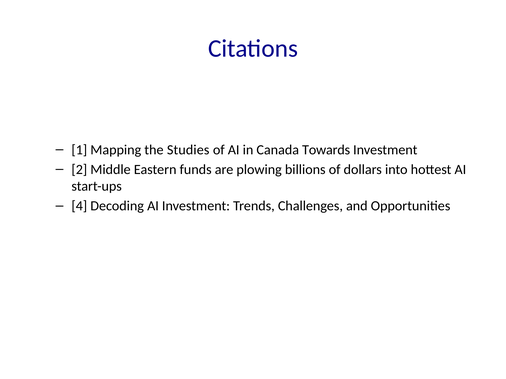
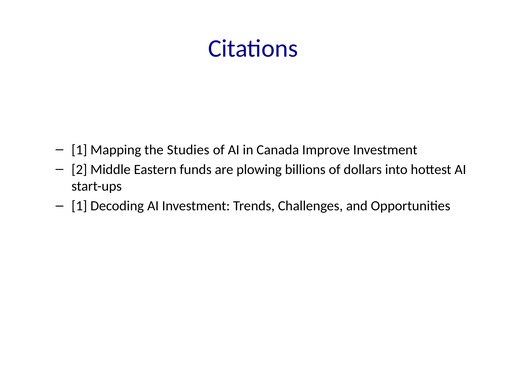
Towards: Towards -> Improve
4 at (79, 206): 4 -> 1
